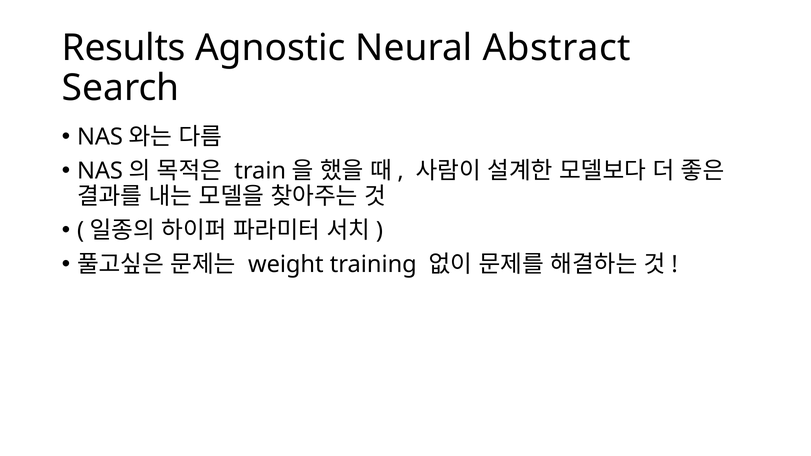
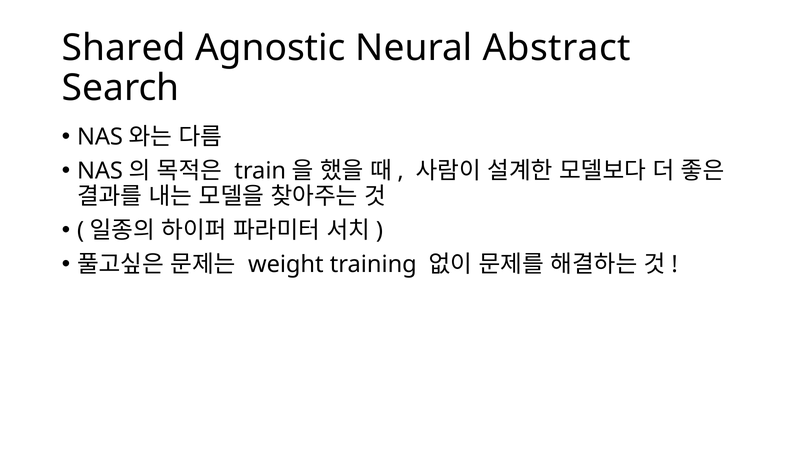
Results: Results -> Shared
